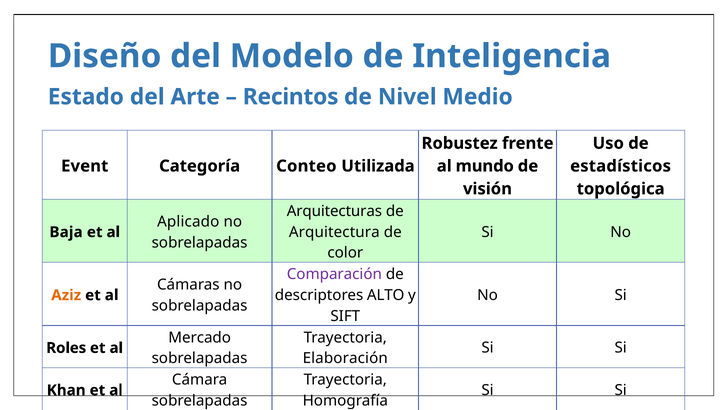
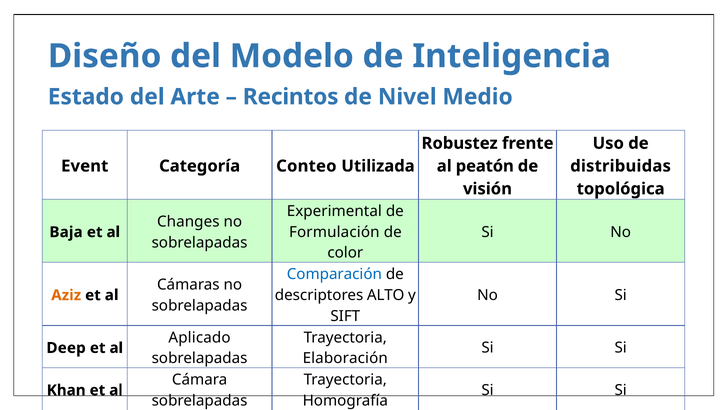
mundo: mundo -> peatón
estadísticos: estadísticos -> distribuidas
Arquitecturas: Arquitecturas -> Experimental
Aplicado: Aplicado -> Changes
Arquitectura: Arquitectura -> Formulación
Comparación colour: purple -> blue
Mercado: Mercado -> Aplicado
Roles: Roles -> Deep
